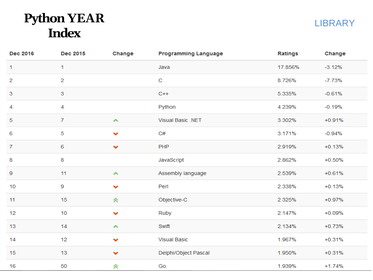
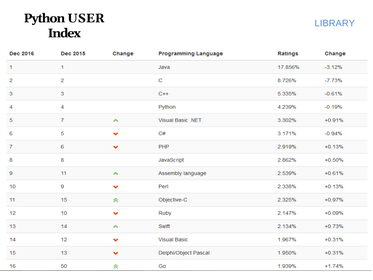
YEAR: YEAR -> USER
